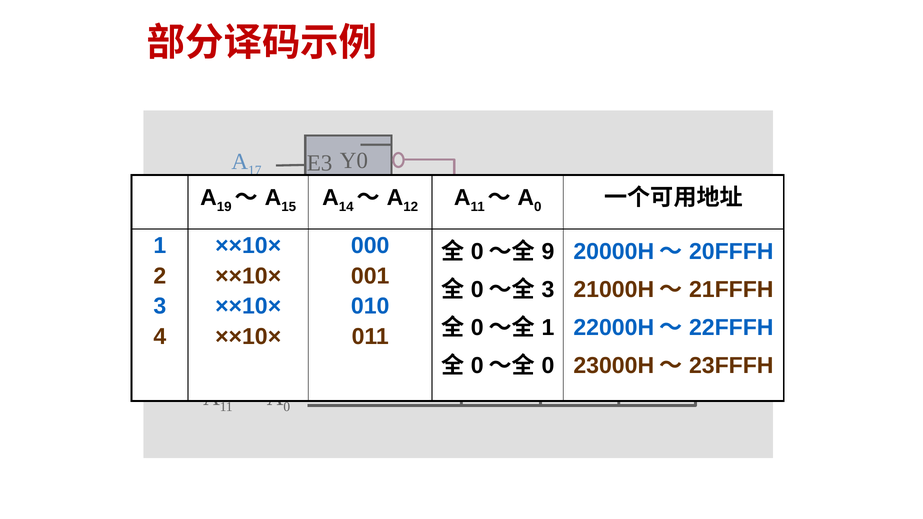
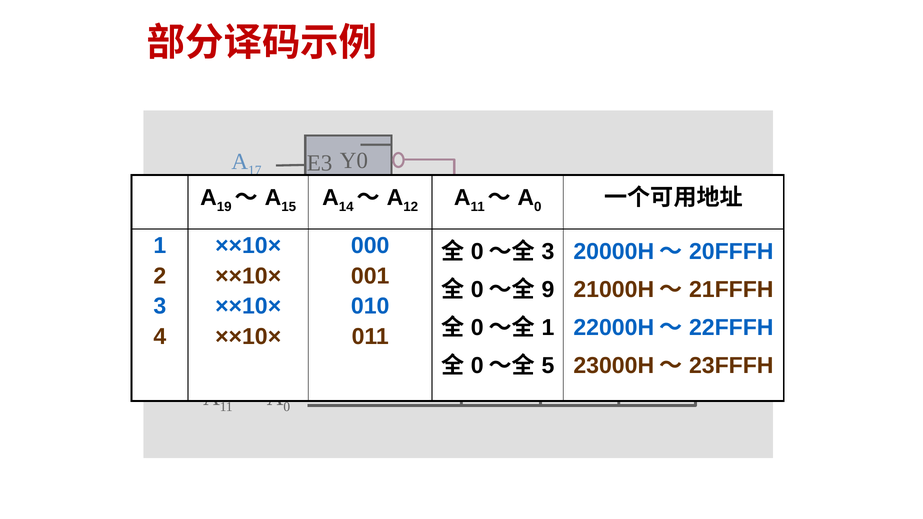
9 at (548, 252): 9 -> 3
3 at (548, 290): 3 -> 9
0 at (548, 366): 0 -> 5
